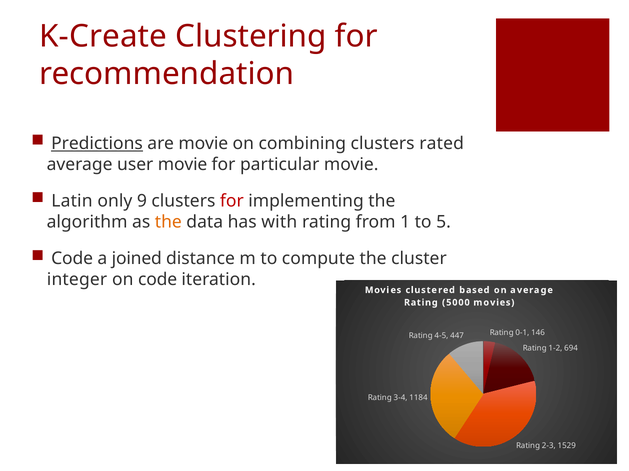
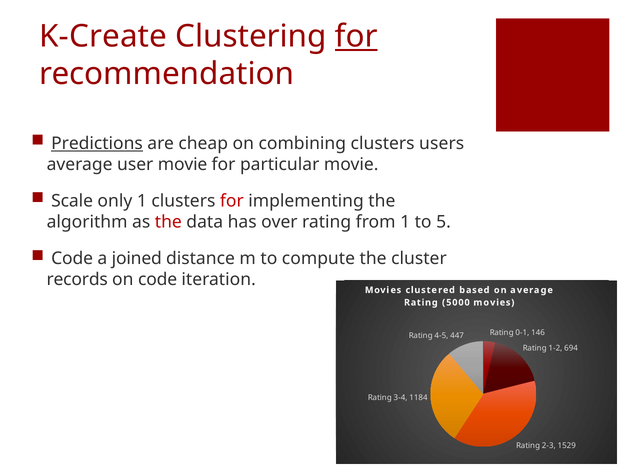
for at (356, 36) underline: none -> present
are movie: movie -> cheap
rated: rated -> users
Latin: Latin -> Scale
only 9: 9 -> 1
the at (168, 222) colour: orange -> red
with: with -> over
integer: integer -> records
